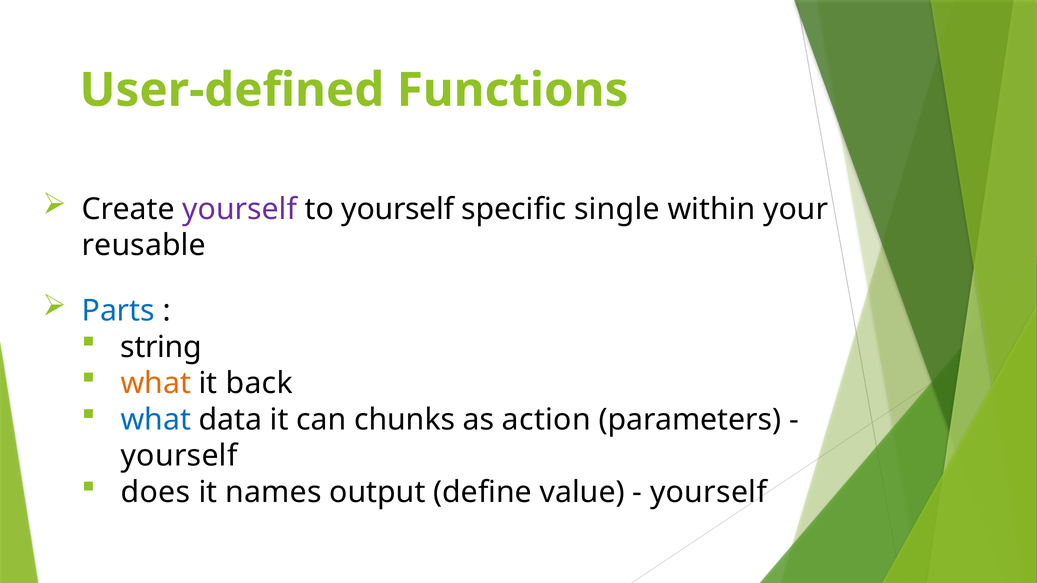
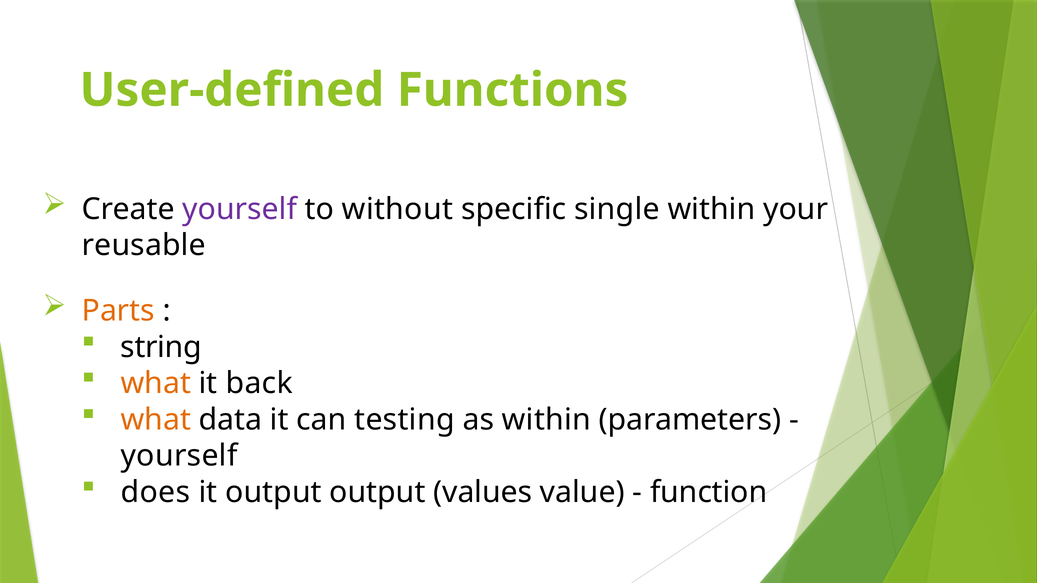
to yourself: yourself -> without
Parts colour: blue -> orange
what at (156, 420) colour: blue -> orange
chunks: chunks -> testing
as action: action -> within
it names: names -> output
define: define -> values
yourself at (709, 493): yourself -> function
